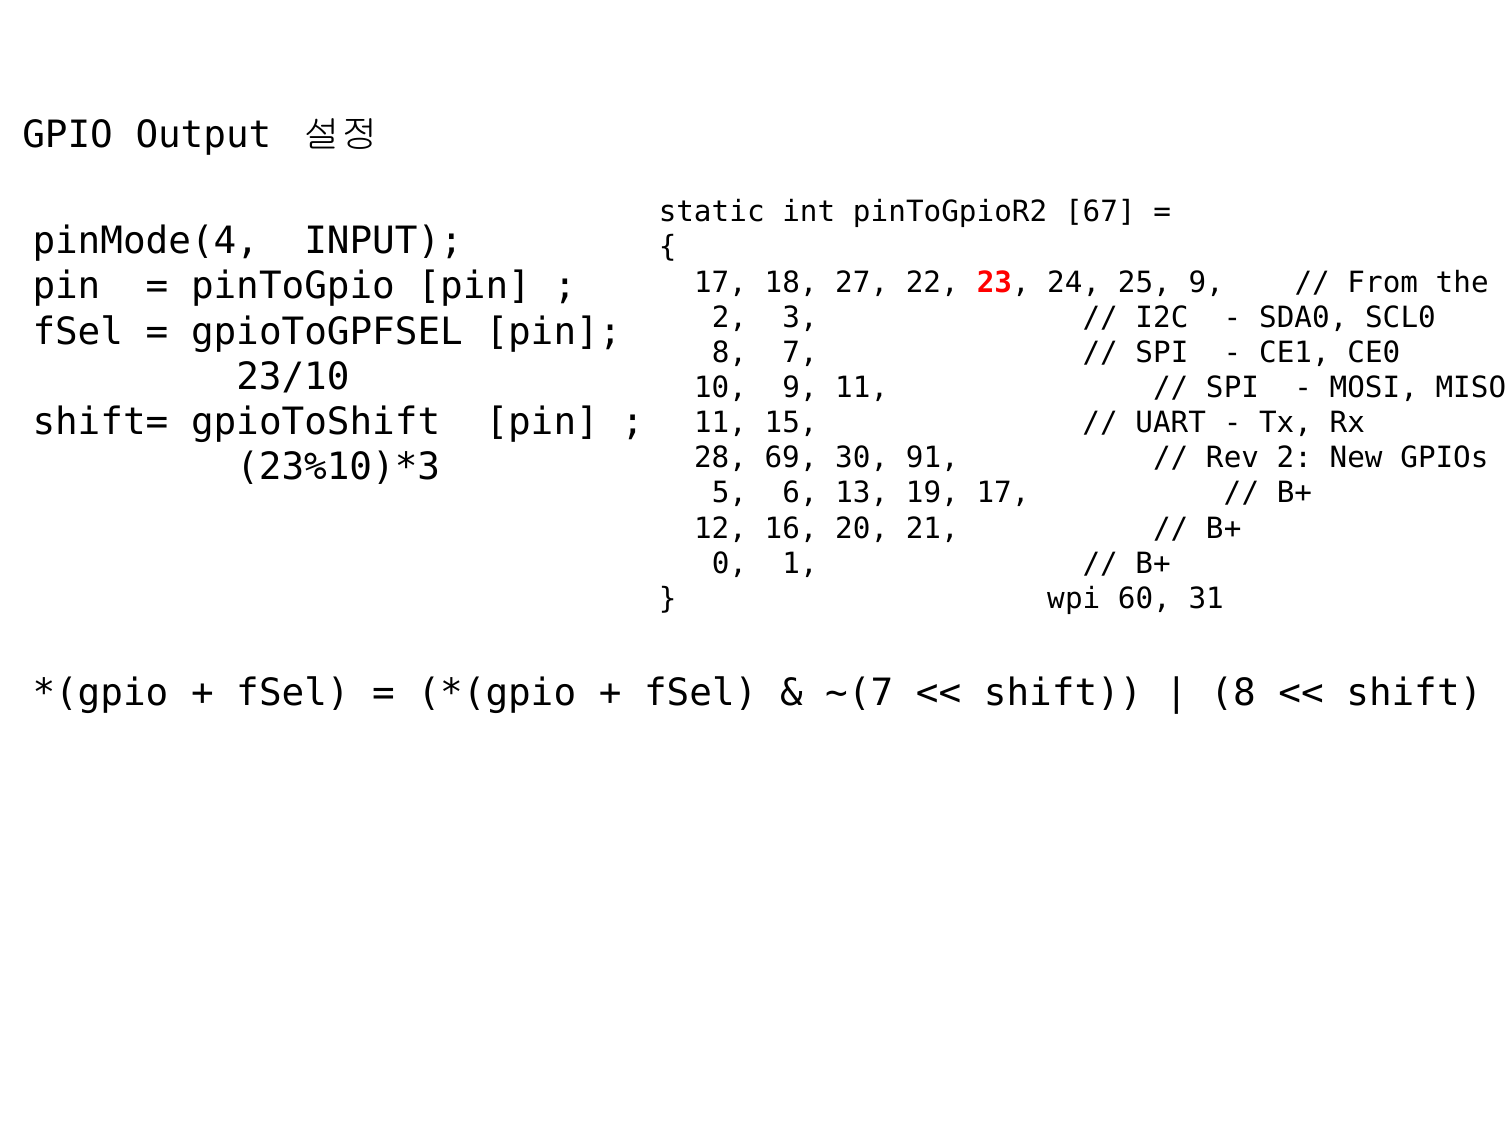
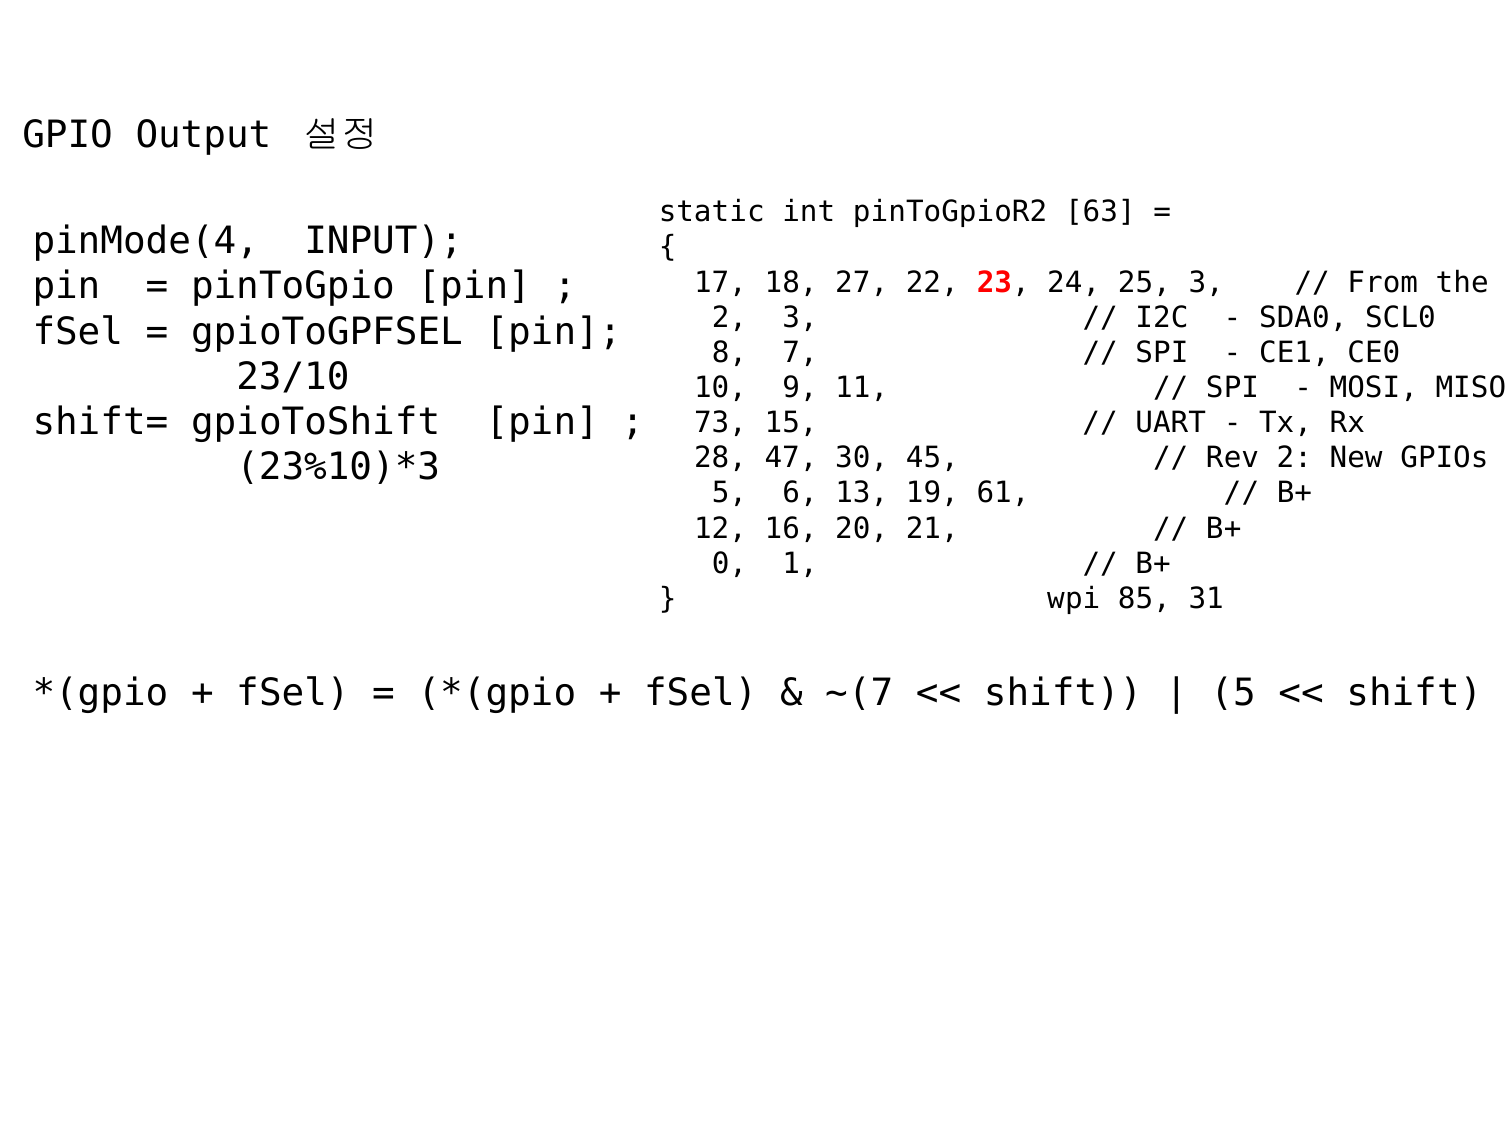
67: 67 -> 63
25 9: 9 -> 3
11 at (720, 423): 11 -> 73
69: 69 -> 47
91: 91 -> 45
19 17: 17 -> 61
60: 60 -> 85
8 at (1233, 693): 8 -> 5
